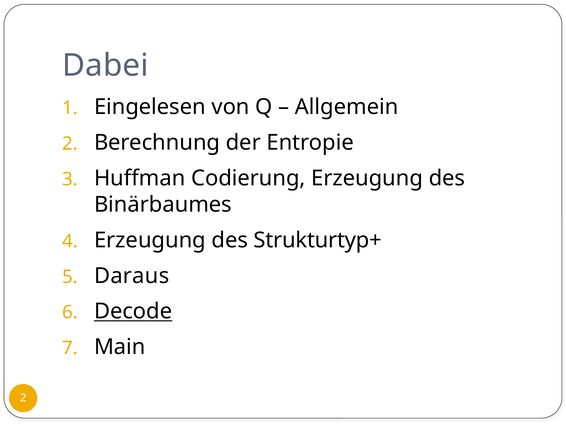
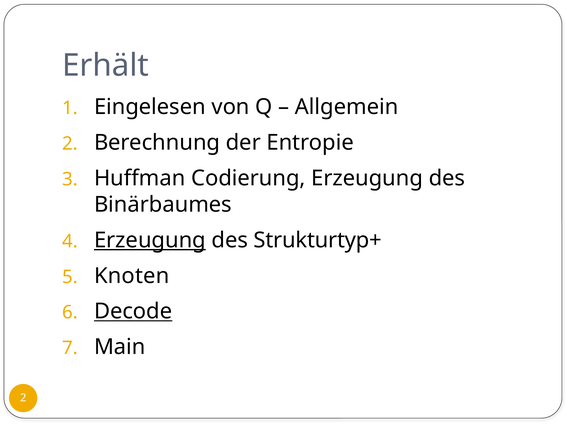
Dabei: Dabei -> Erhält
Erzeugung at (150, 240) underline: none -> present
Daraus: Daraus -> Knoten
